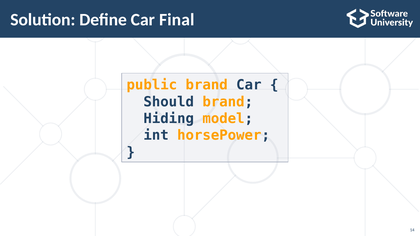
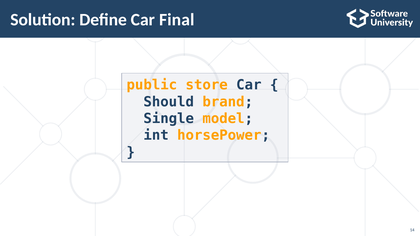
public brand: brand -> store
Hiding: Hiding -> Single
